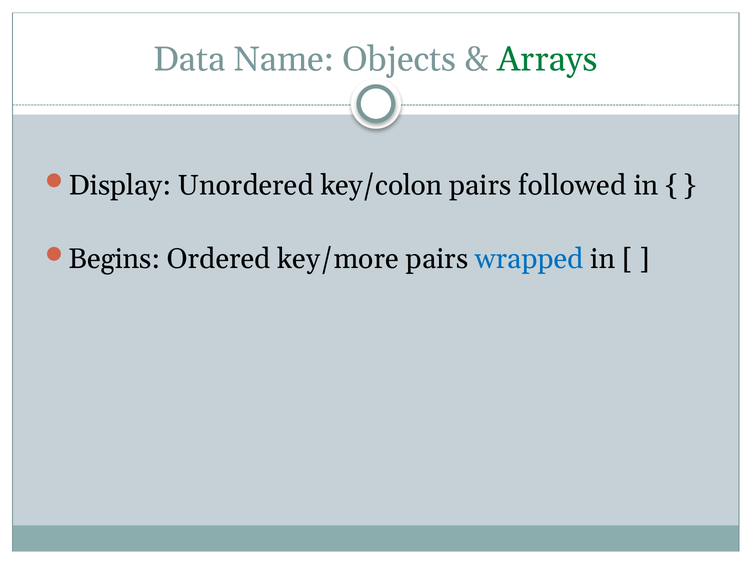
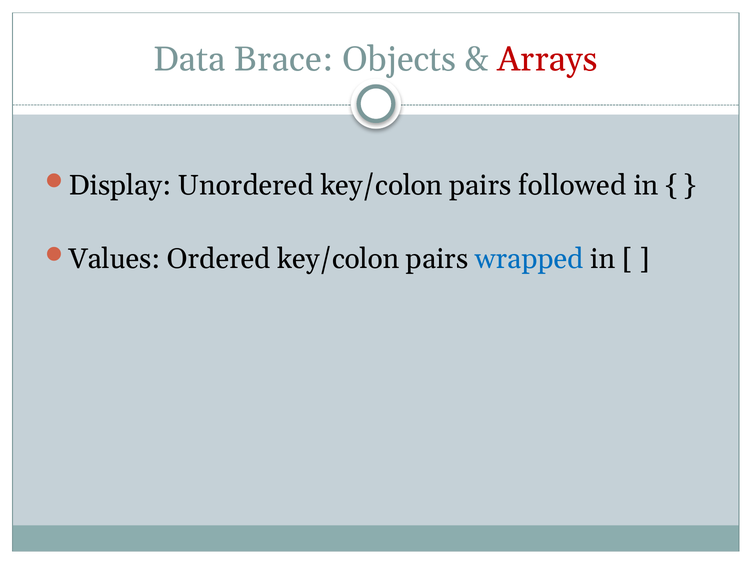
Name: Name -> Brace
Arrays colour: green -> red
Begins: Begins -> Values
Ordered key/more: key/more -> key/colon
